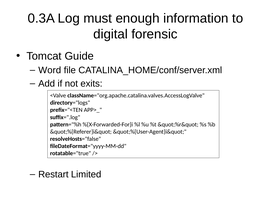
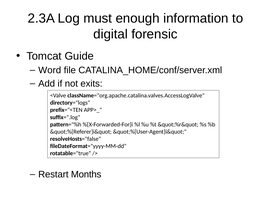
0.3A: 0.3A -> 2.3A
Limited: Limited -> Months
